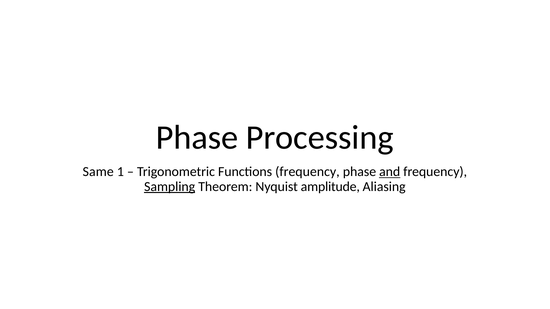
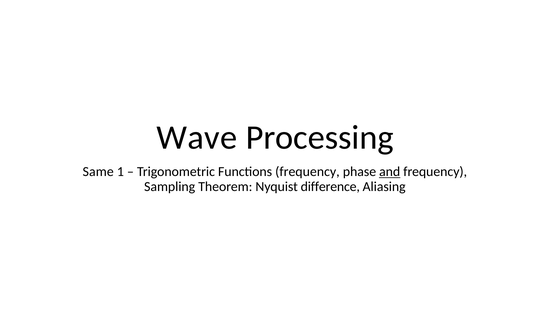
Phase at (197, 138): Phase -> Wave
Sampling underline: present -> none
amplitude: amplitude -> difference
